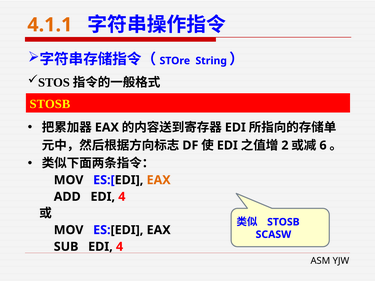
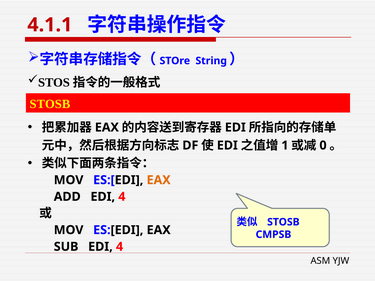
4.1.1 colour: orange -> red
2: 2 -> 1
6: 6 -> 0
SCASW: SCASW -> CMPSB
